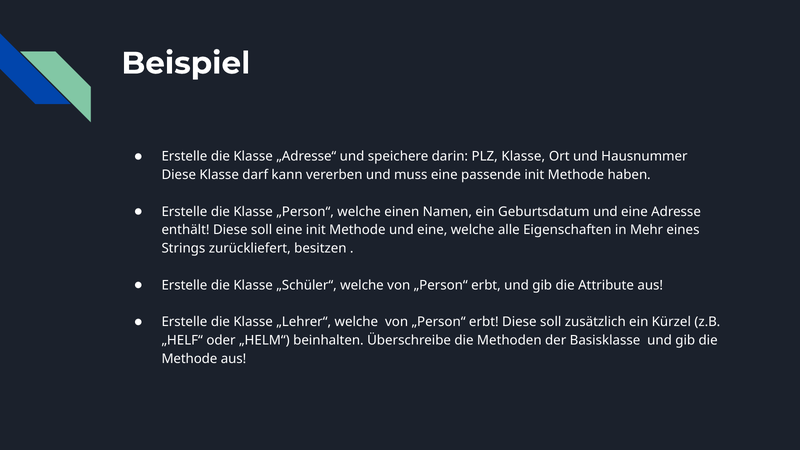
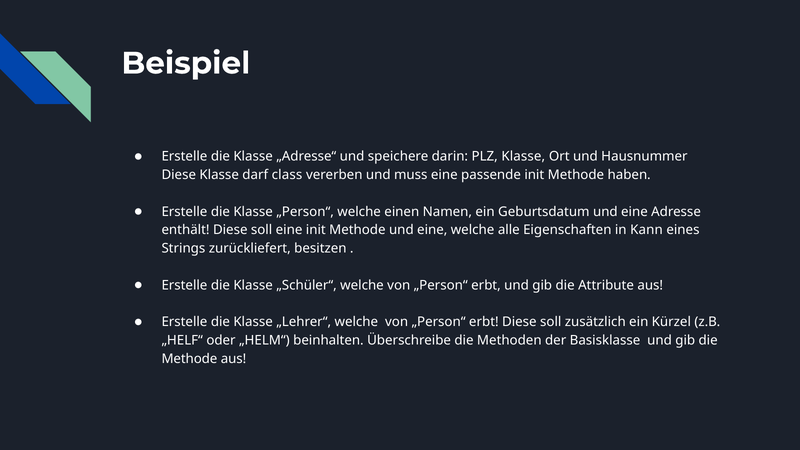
kann: kann -> class
Mehr: Mehr -> Kann
